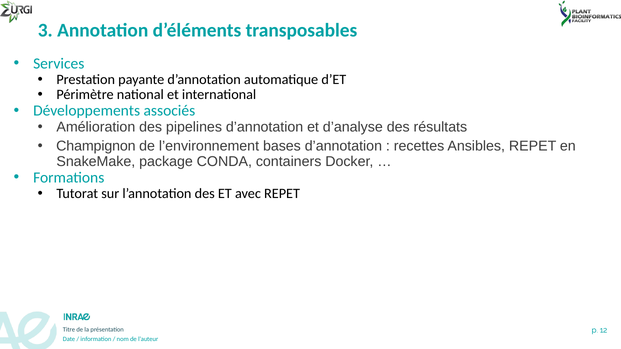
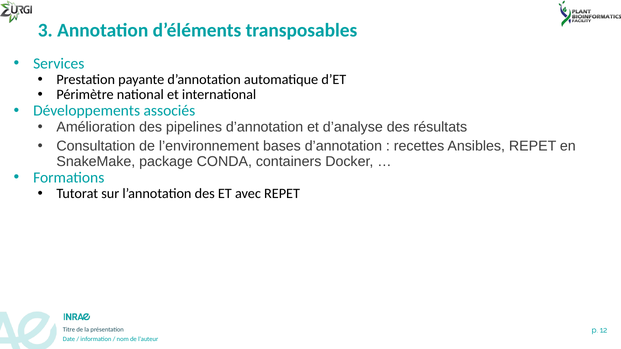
Champignon: Champignon -> Consultation
